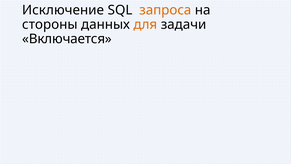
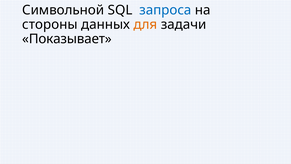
Исключение: Исключение -> Символьной
запроса colour: orange -> blue
Включается: Включается -> Показывает
